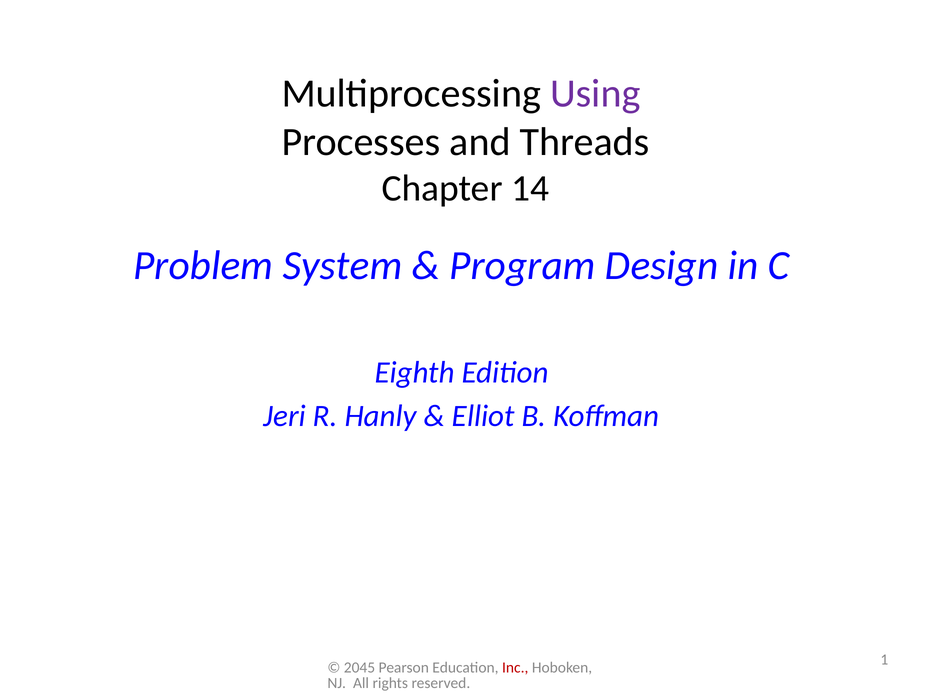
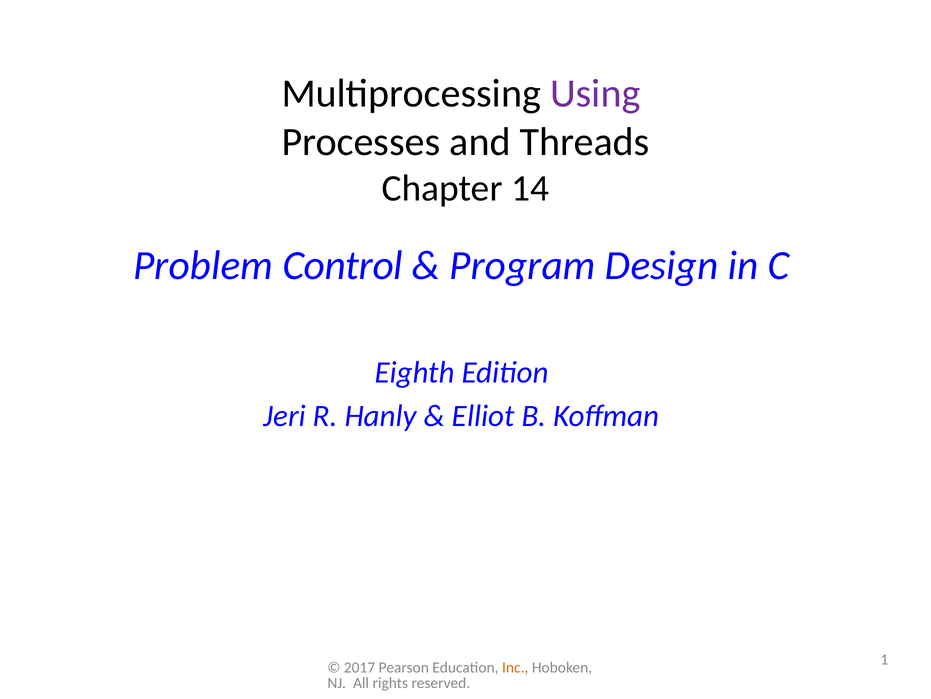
System: System -> Control
2045: 2045 -> 2017
Inc colour: red -> orange
